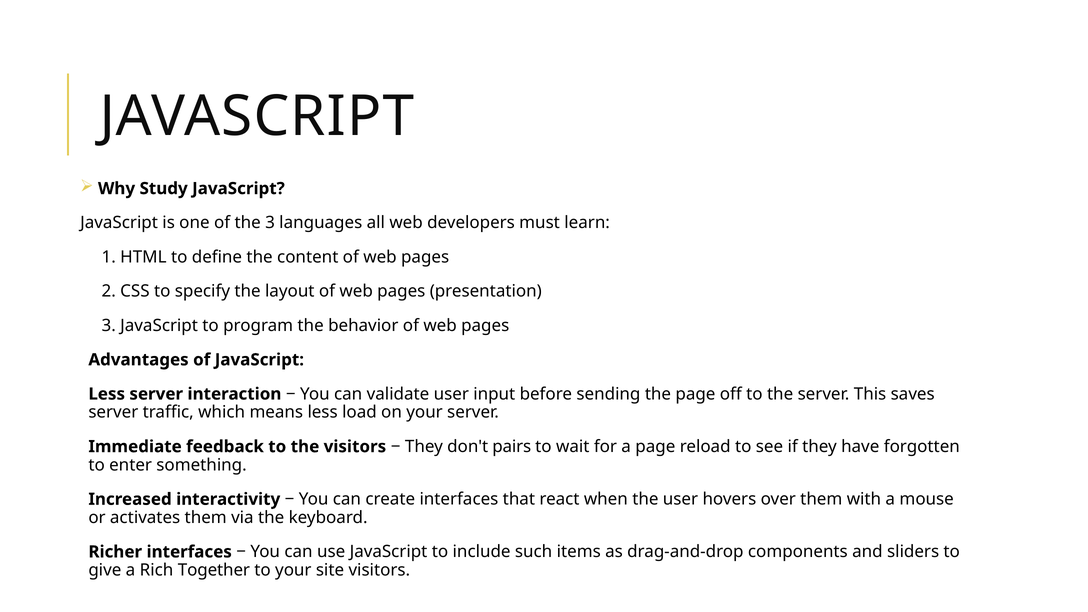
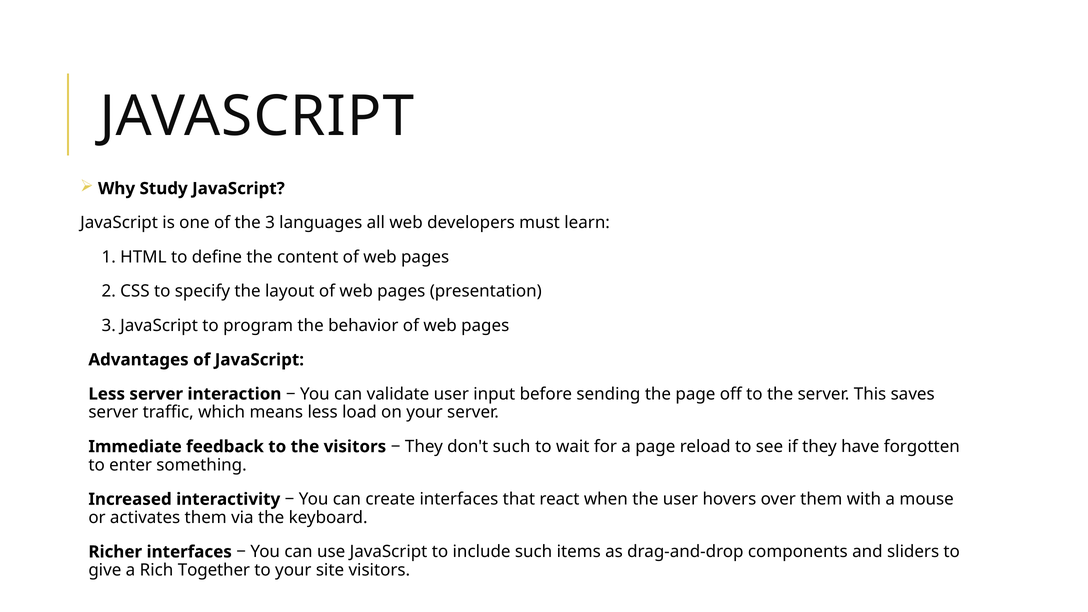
don't pairs: pairs -> such
